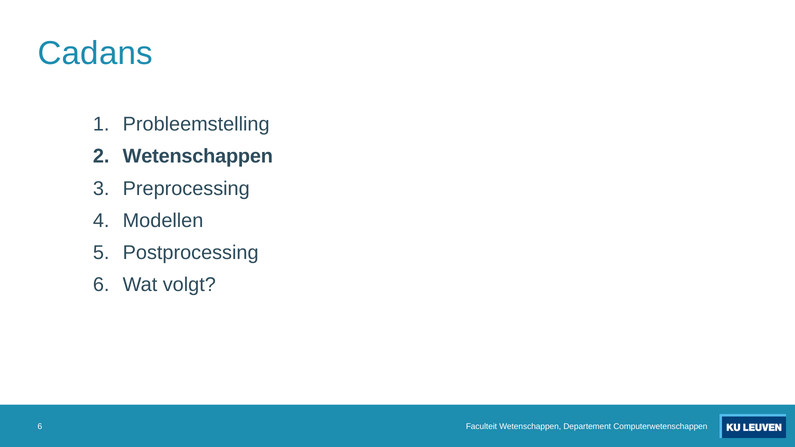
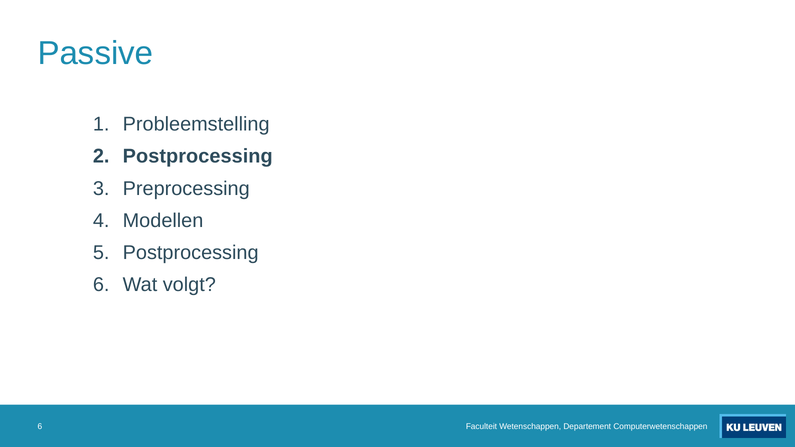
Cadans: Cadans -> Passive
Wetenschappen at (198, 156): Wetenschappen -> Postprocessing
